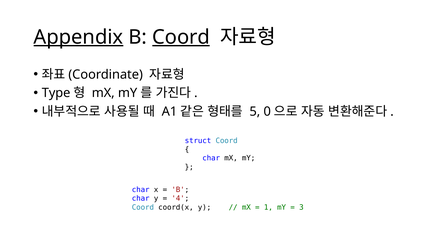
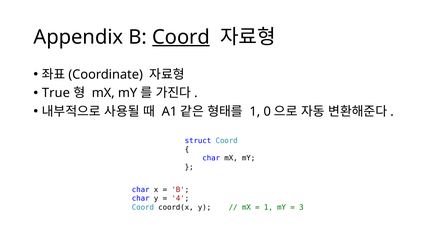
Appendix underline: present -> none
Type: Type -> True
5 at (255, 111): 5 -> 1
